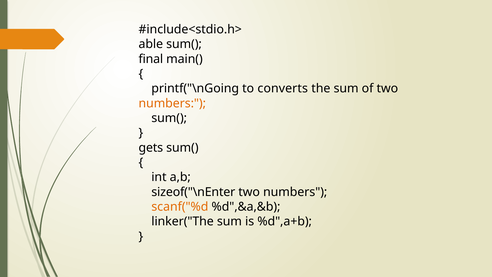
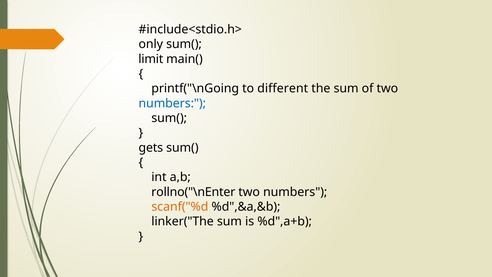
able: able -> only
final: final -> limit
converts: converts -> different
numbers at (172, 103) colour: orange -> blue
sizeof("\nEnter: sizeof("\nEnter -> rollno("\nEnter
